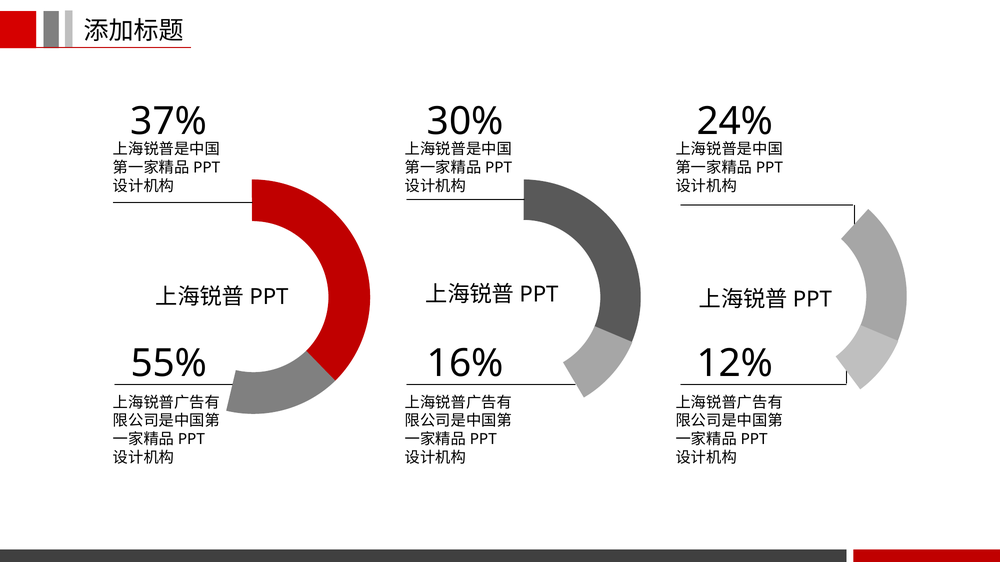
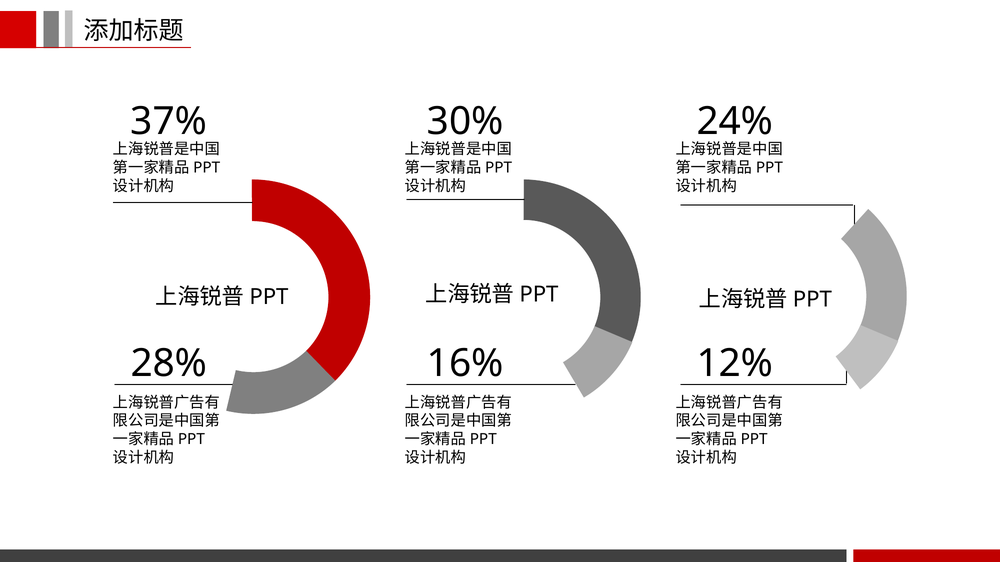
55%: 55% -> 28%
